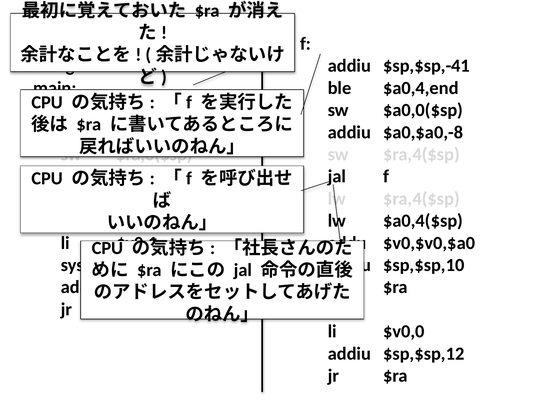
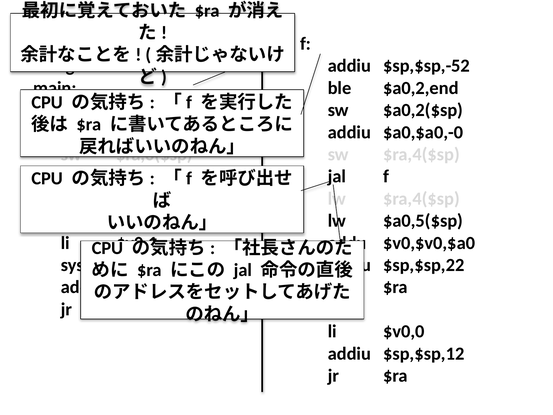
$sp,$sp,-41: $sp,$sp,-41 -> $sp,$sp,-52
$a0,4,end: $a0,4,end -> $a0,2,end
$a0,0($sp: $a0,0($sp -> $a0,2($sp
$a0,$a0,-8: $a0,$a0,-8 -> $a0,$a0,-0
$a0,4($sp: $a0,4($sp -> $a0,5($sp
$sp,$sp,10: $sp,$sp,10 -> $sp,$sp,22
